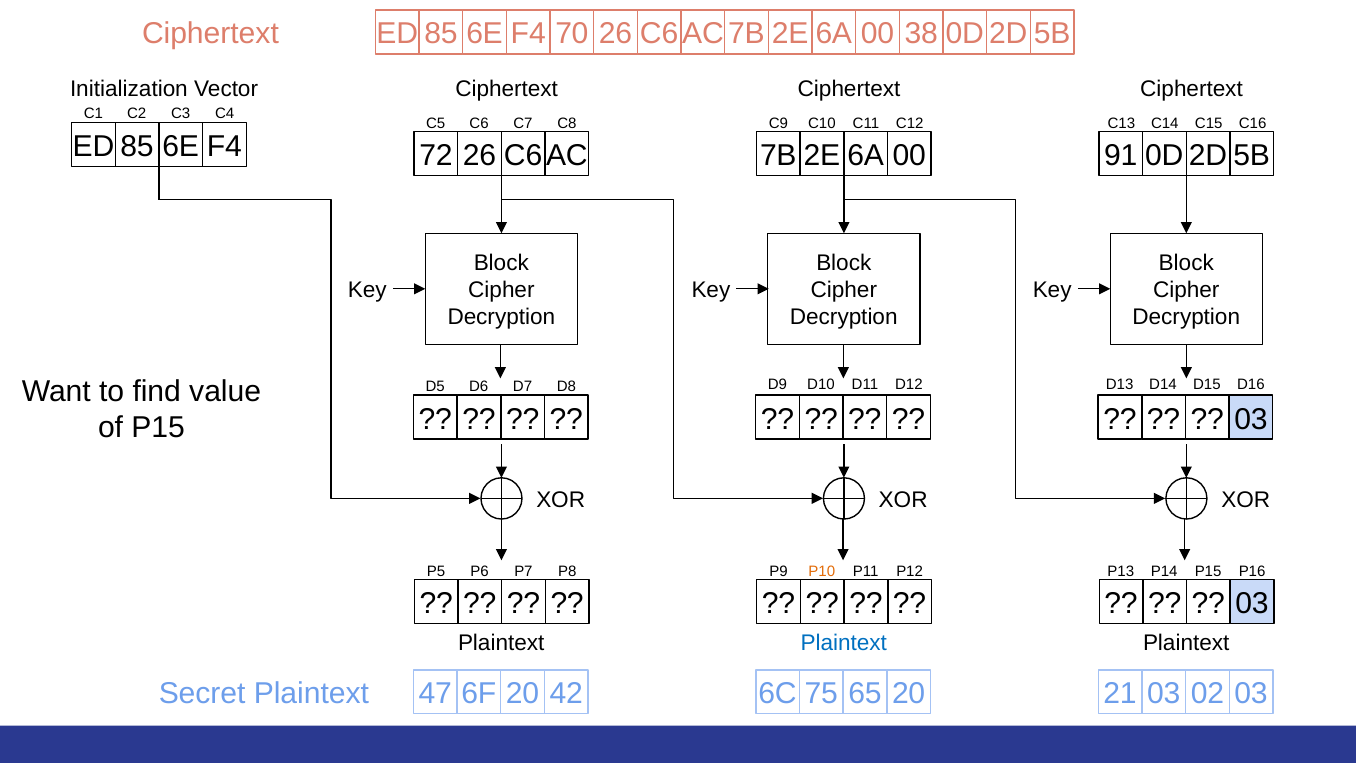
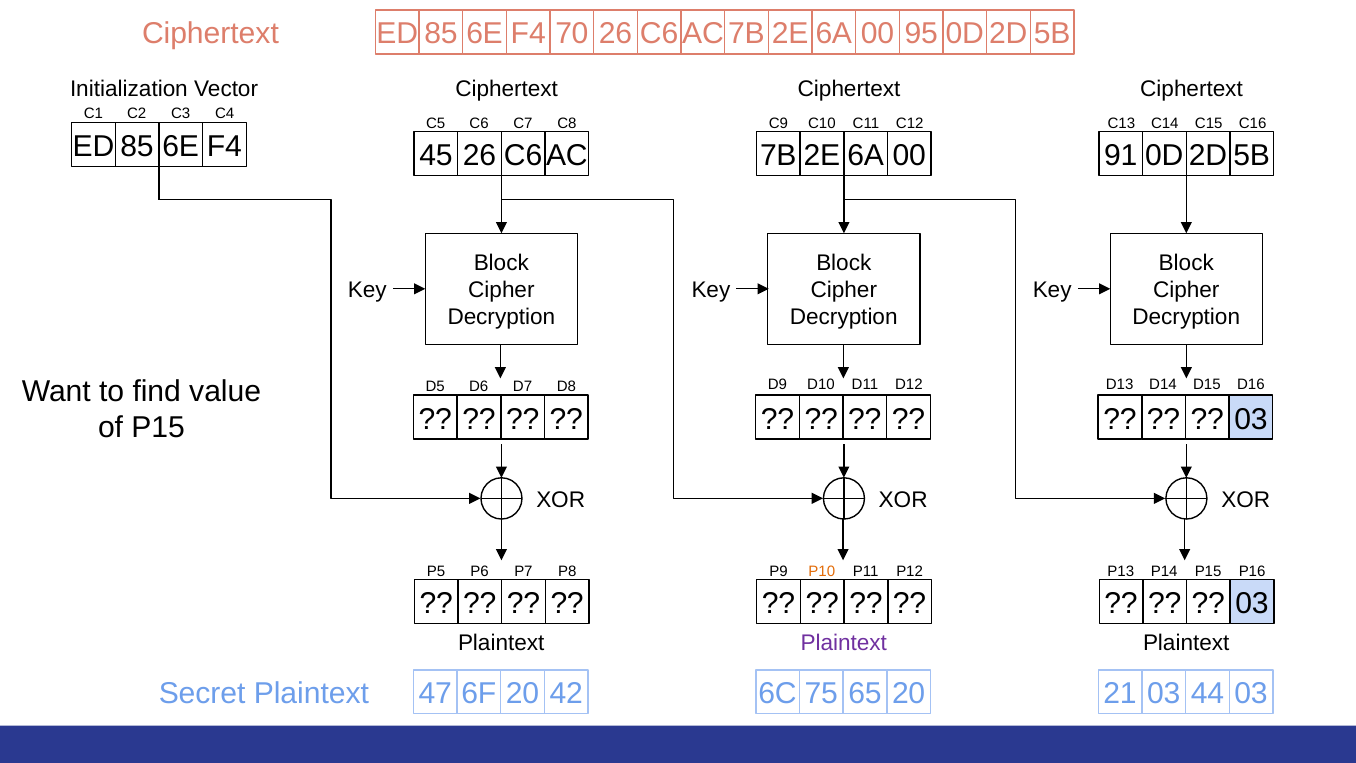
38: 38 -> 95
72: 72 -> 45
Plaintext at (844, 643) colour: blue -> purple
02: 02 -> 44
